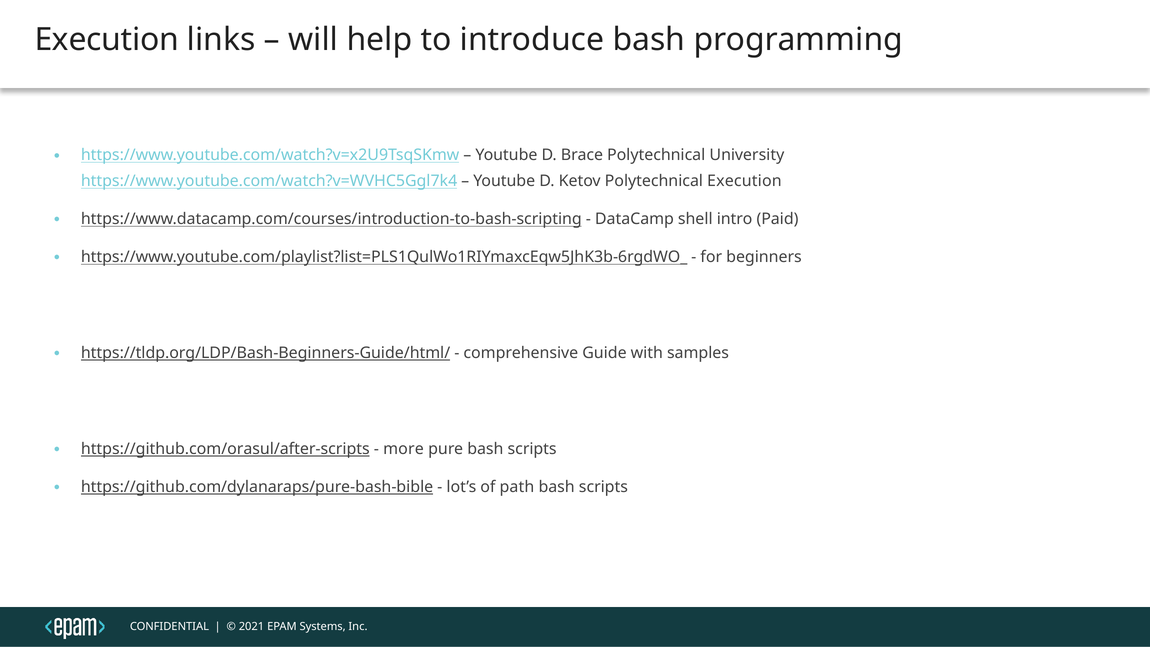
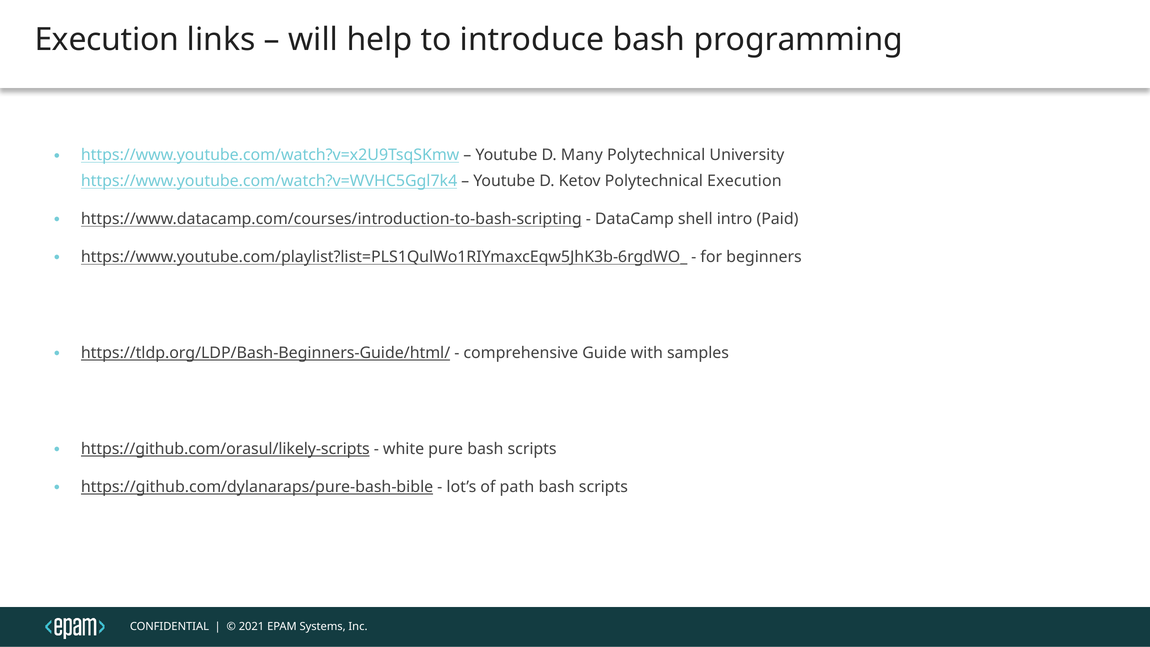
Brace: Brace -> Many
https://github.com/orasul/after-scripts: https://github.com/orasul/after-scripts -> https://github.com/orasul/likely-scripts
more: more -> white
